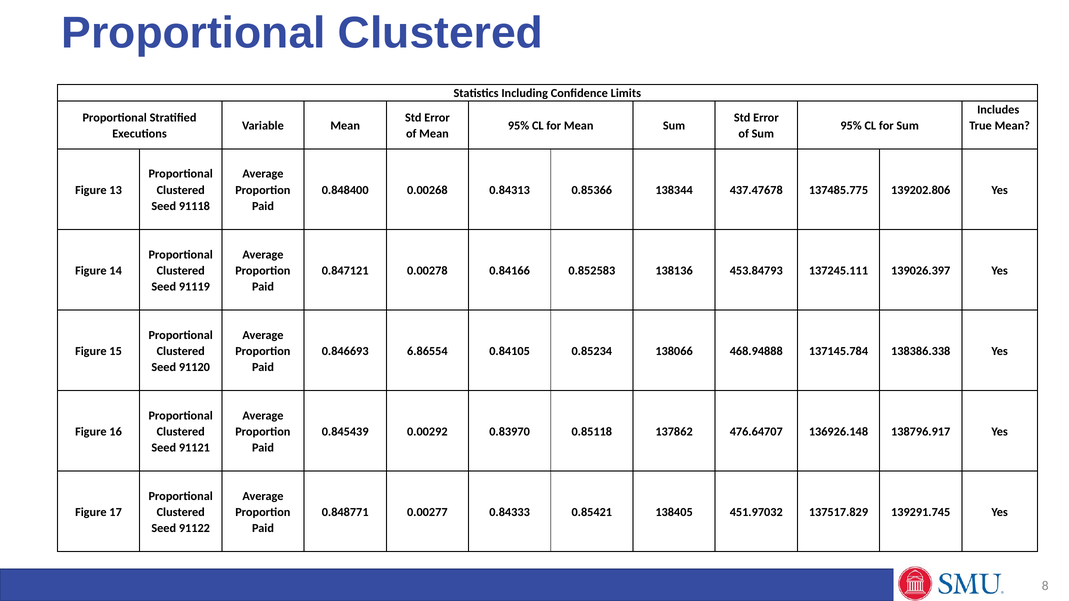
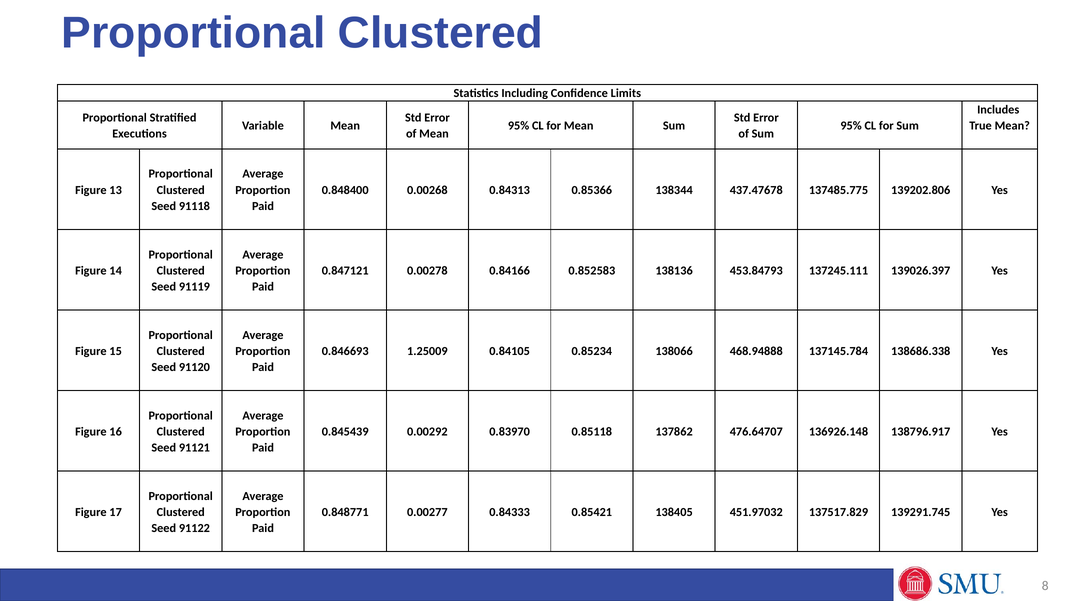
6.86554: 6.86554 -> 1.25009
138386.338: 138386.338 -> 138686.338
